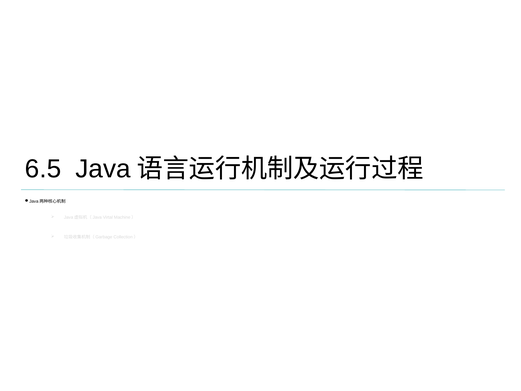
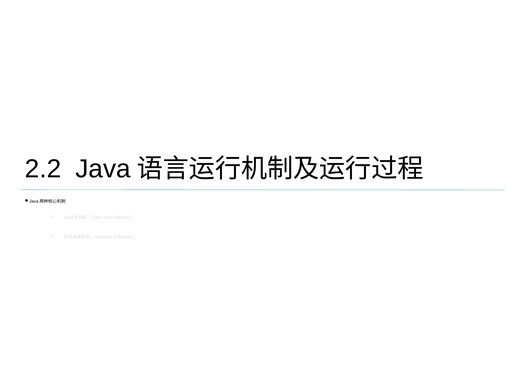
6.5: 6.5 -> 2.2
